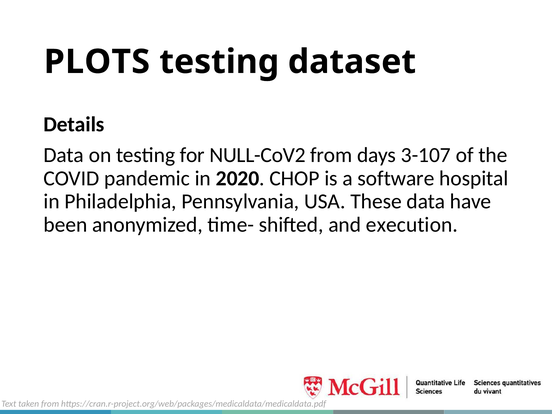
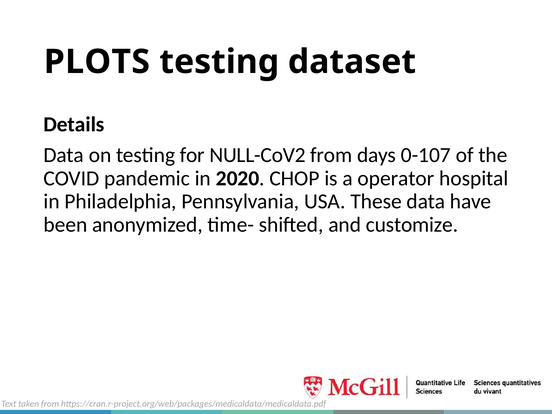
3-107: 3-107 -> 0-107
software: software -> operator
execution: execution -> customize
